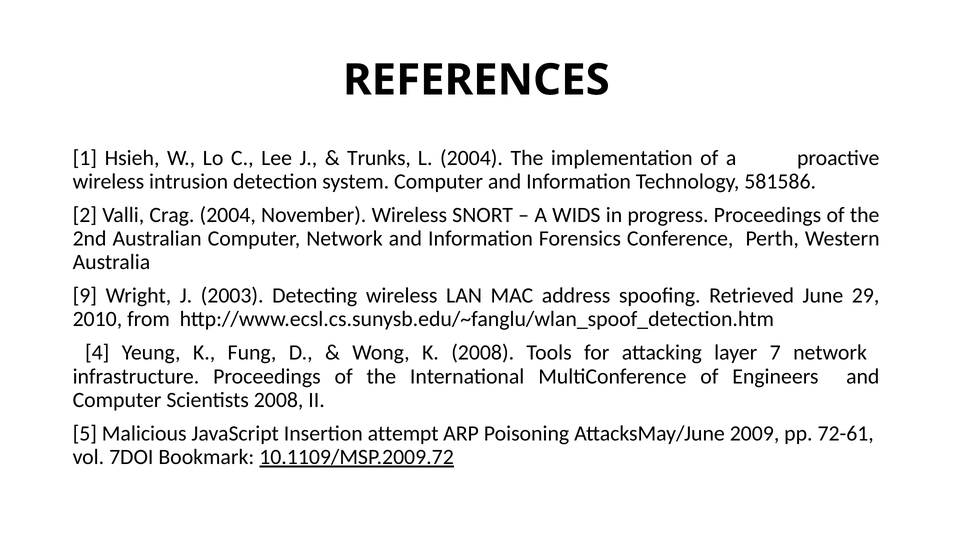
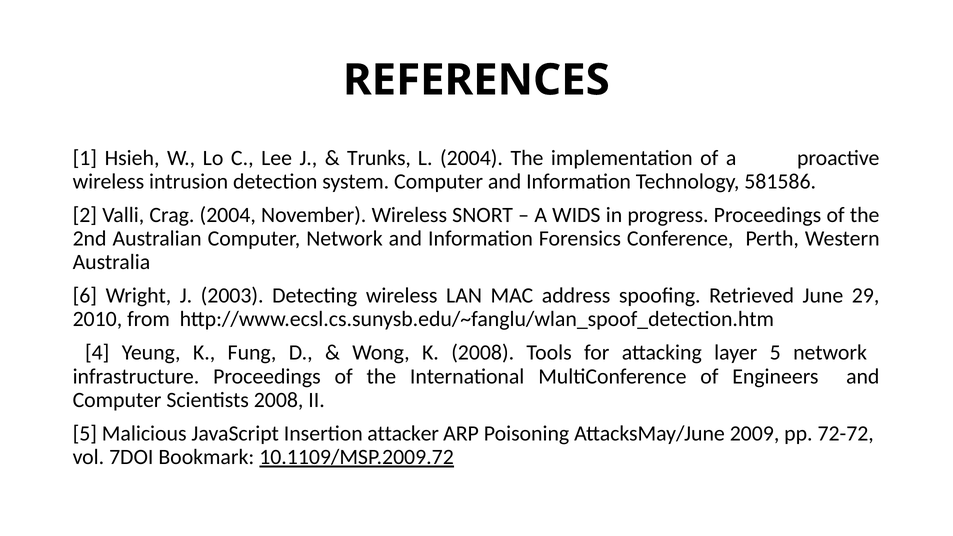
9: 9 -> 6
layer 7: 7 -> 5
attempt: attempt -> attacker
72-61: 72-61 -> 72-72
